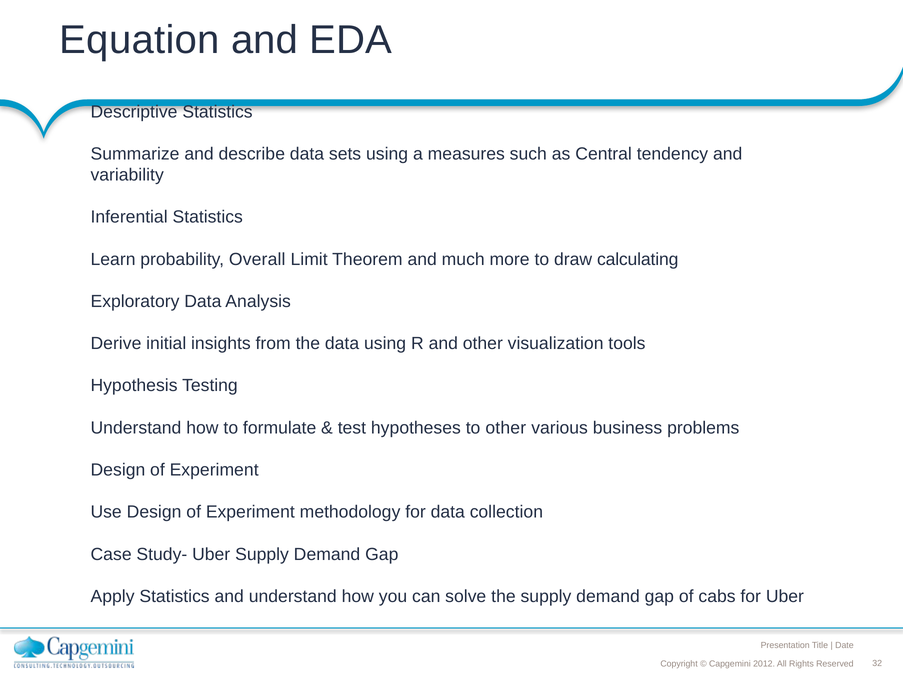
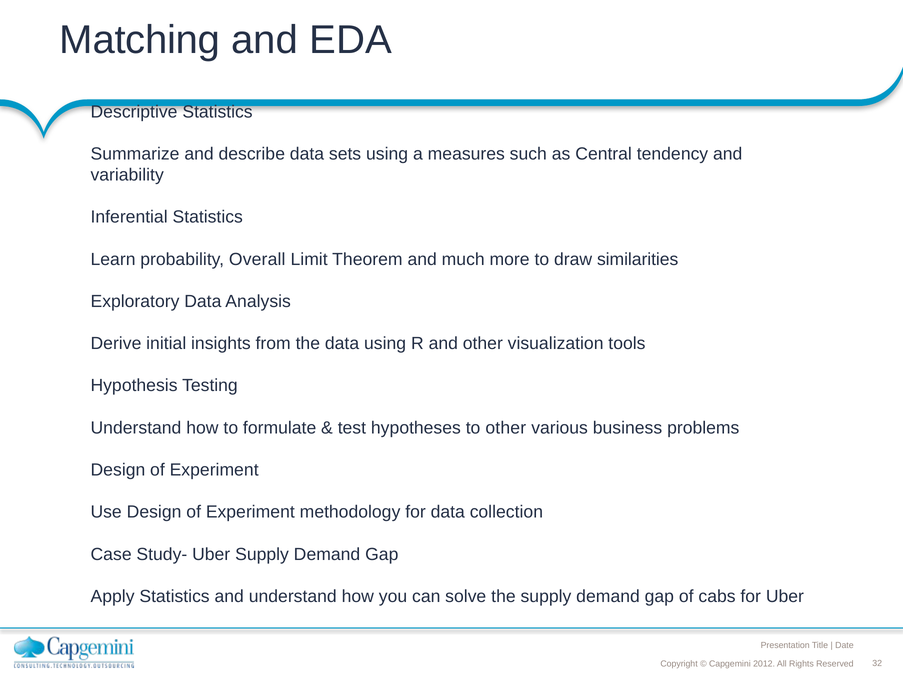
Equation: Equation -> Matching
calculating: calculating -> similarities
